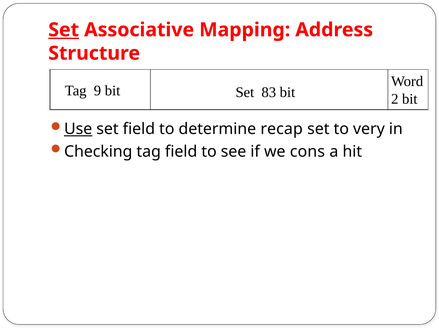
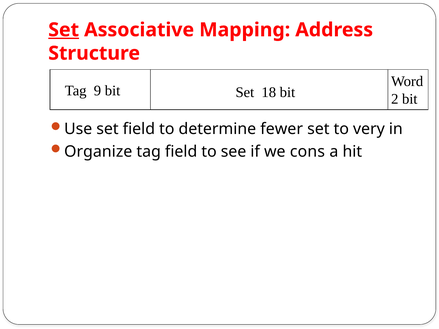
83: 83 -> 18
Use underline: present -> none
recap: recap -> fewer
Checking: Checking -> Organize
